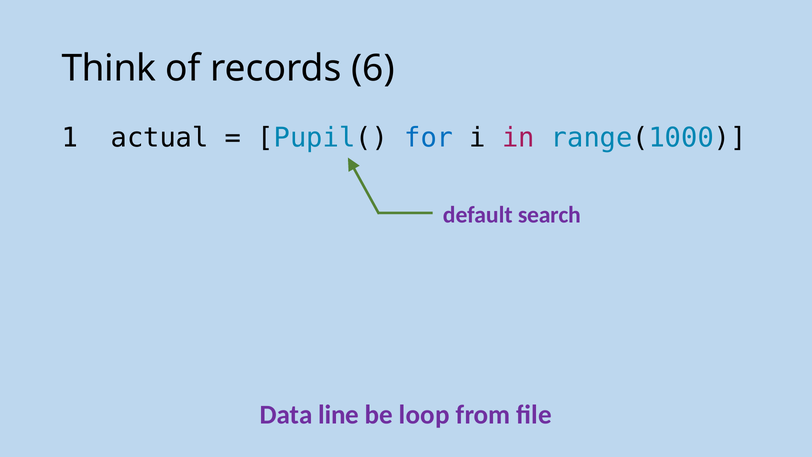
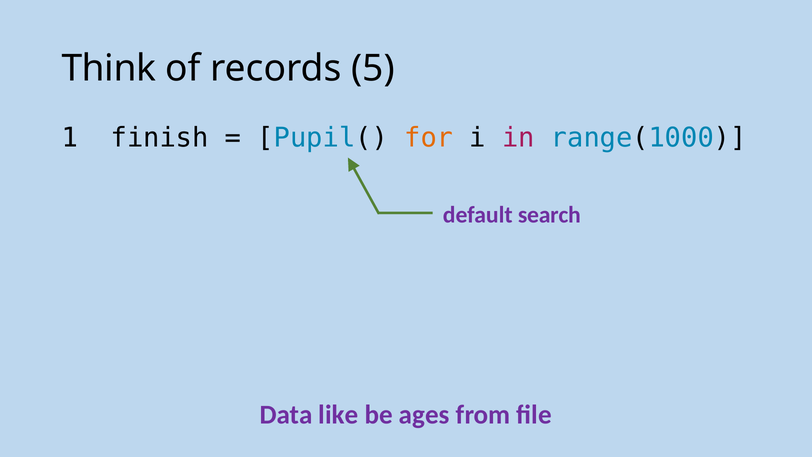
6: 6 -> 5
actual: actual -> finish
for colour: blue -> orange
line: line -> like
loop: loop -> ages
